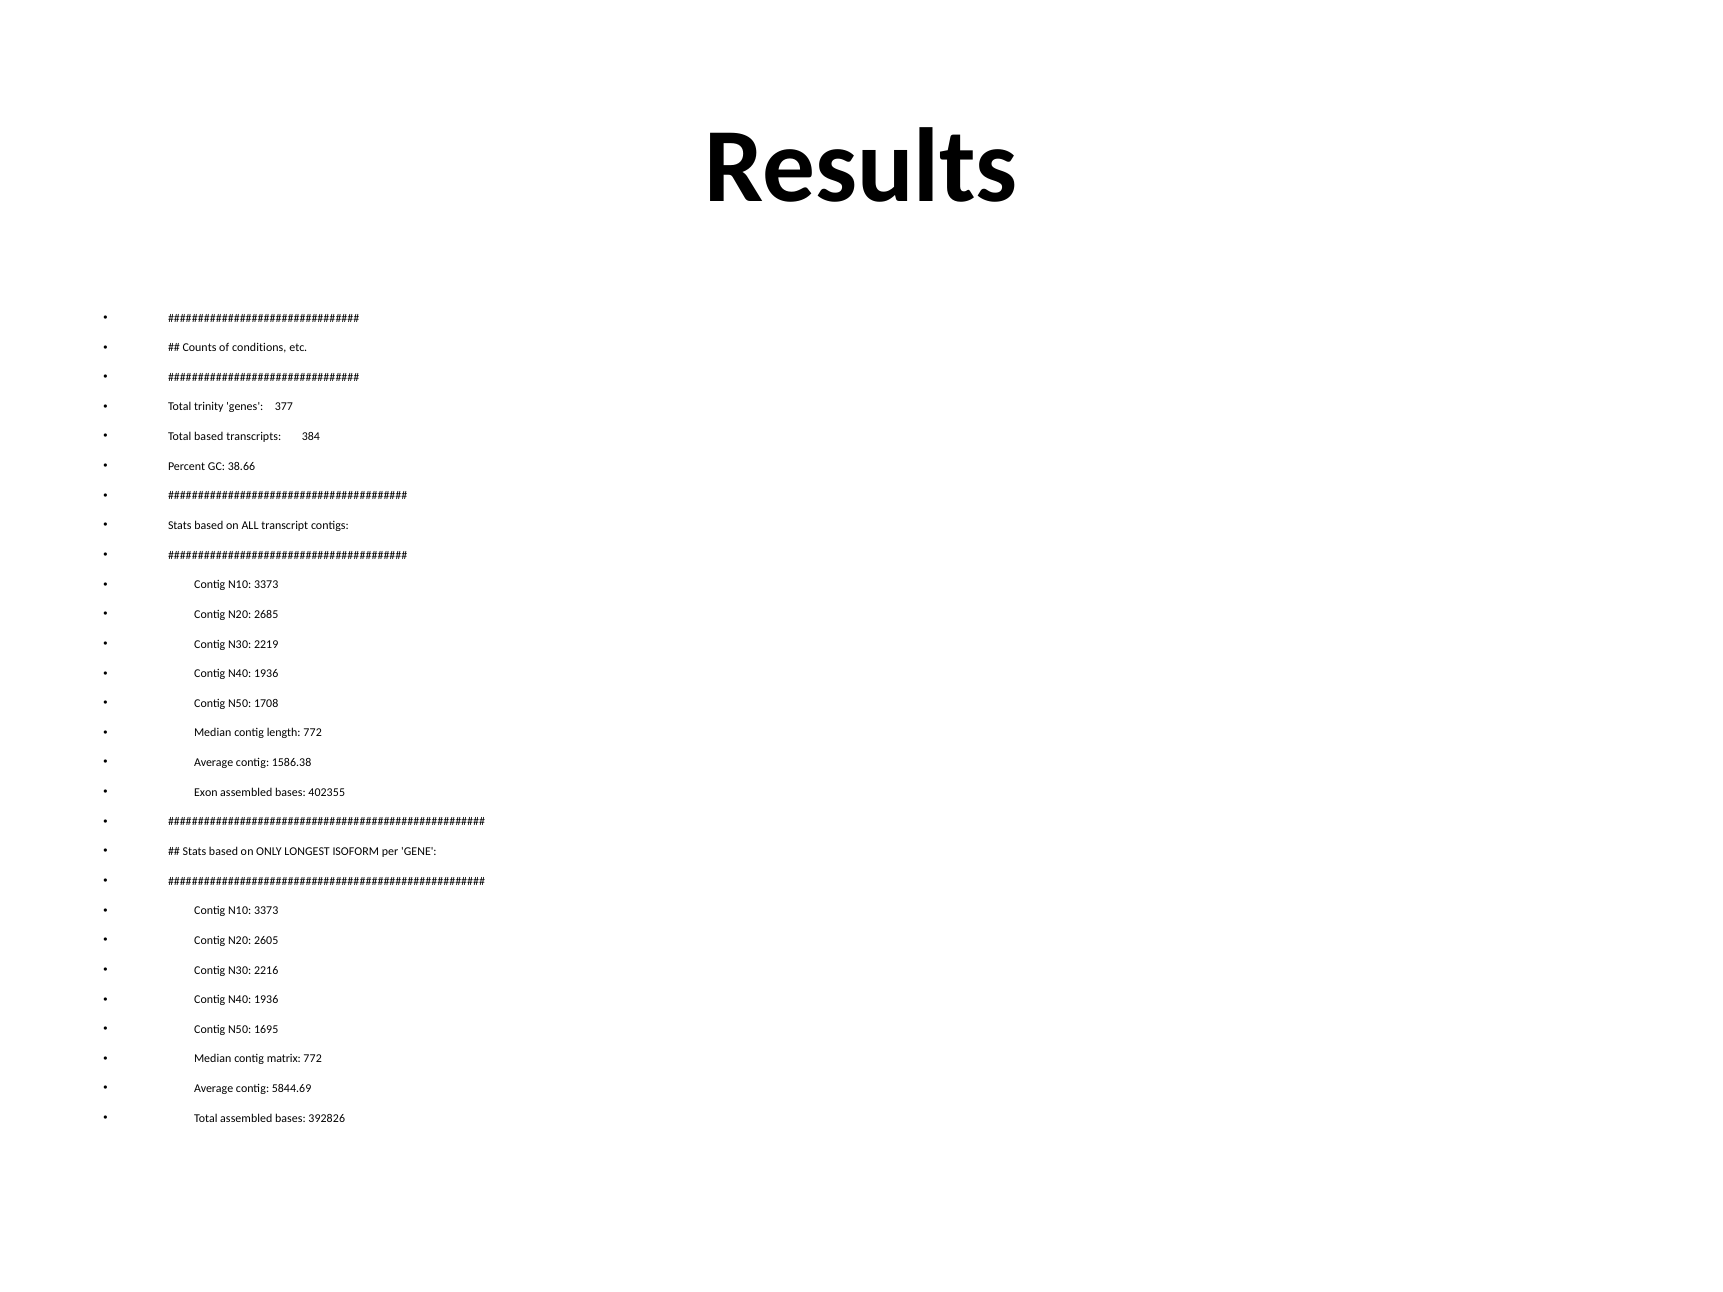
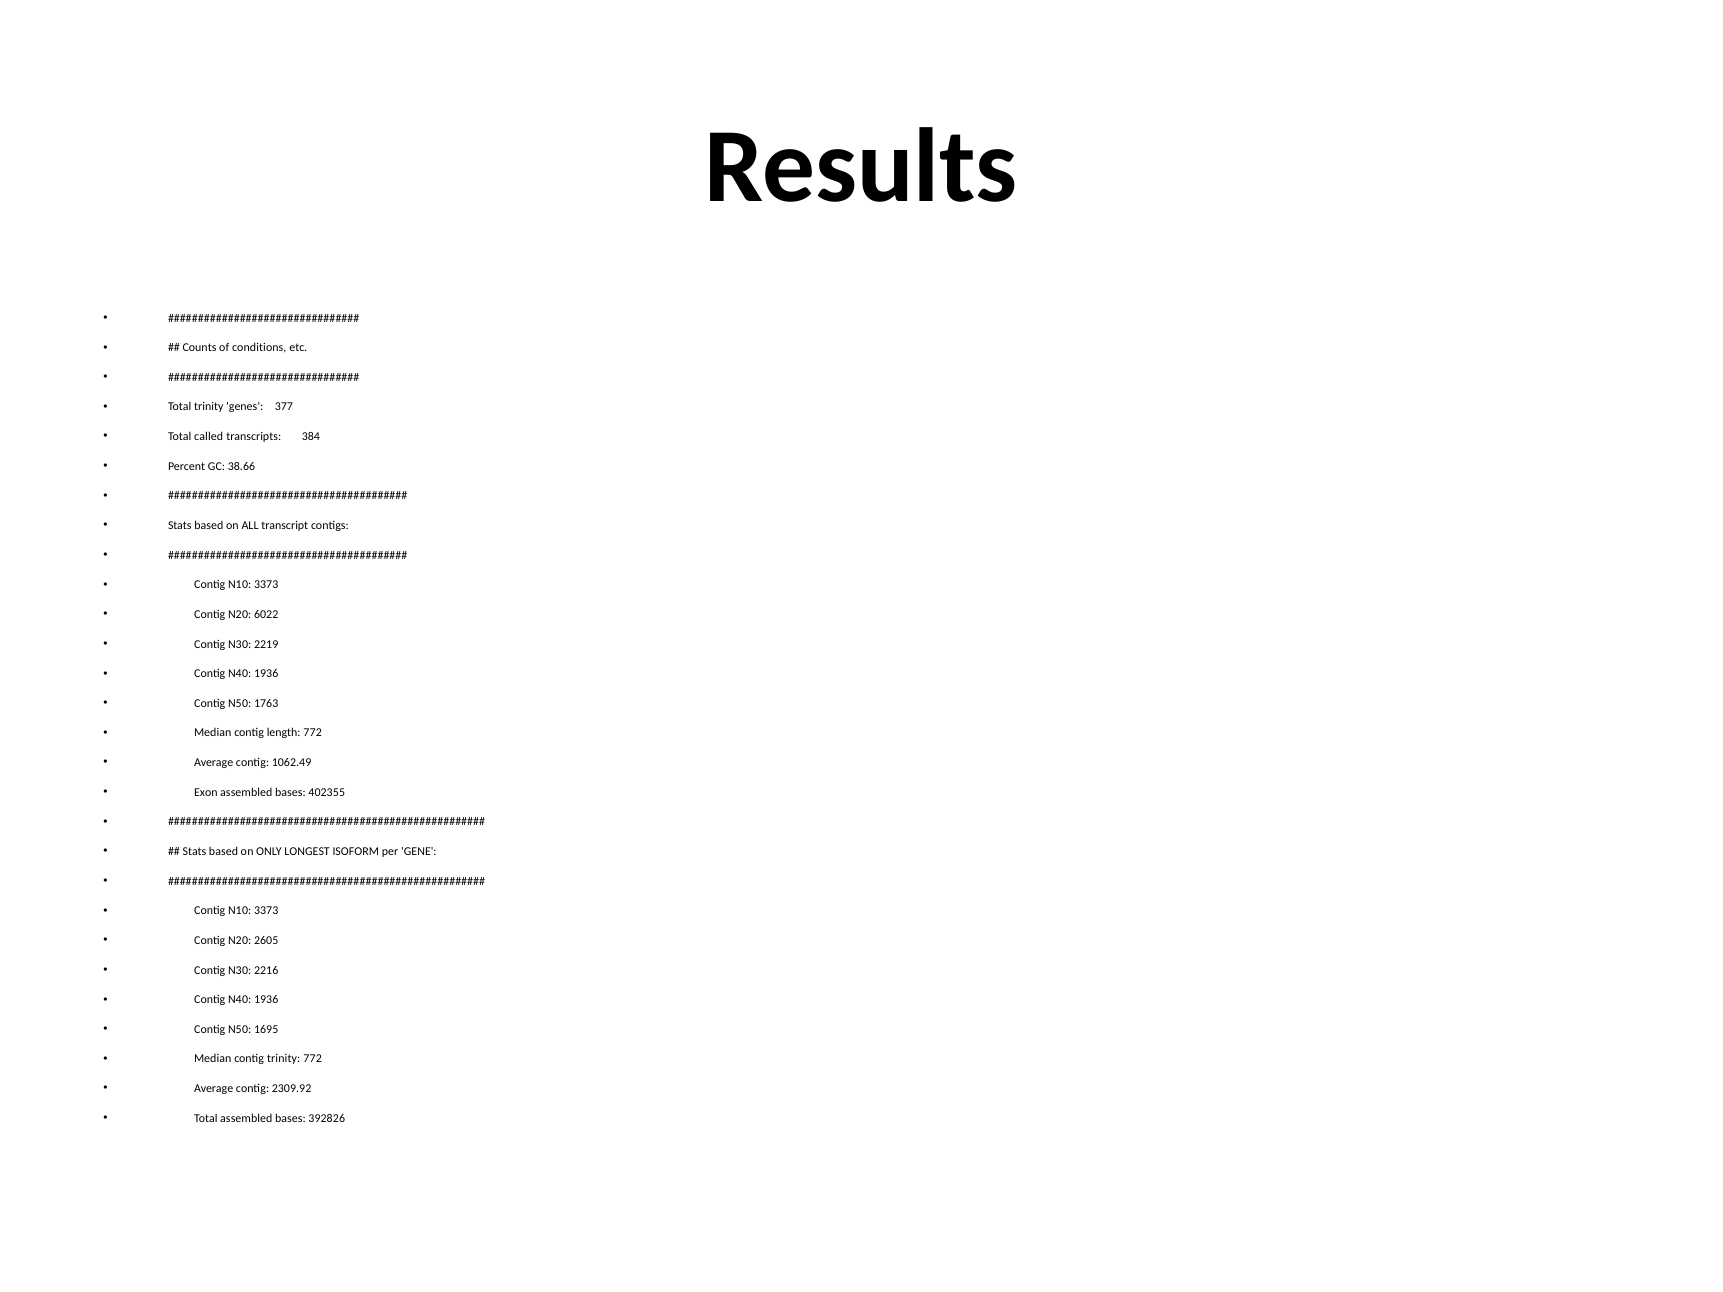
Total based: based -> called
2685: 2685 -> 6022
1708: 1708 -> 1763
1586.38: 1586.38 -> 1062.49
contig matrix: matrix -> trinity
5844.69: 5844.69 -> 2309.92
